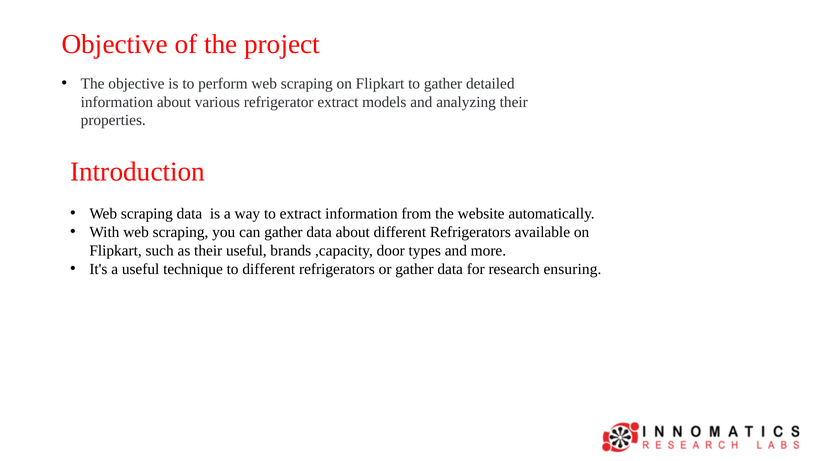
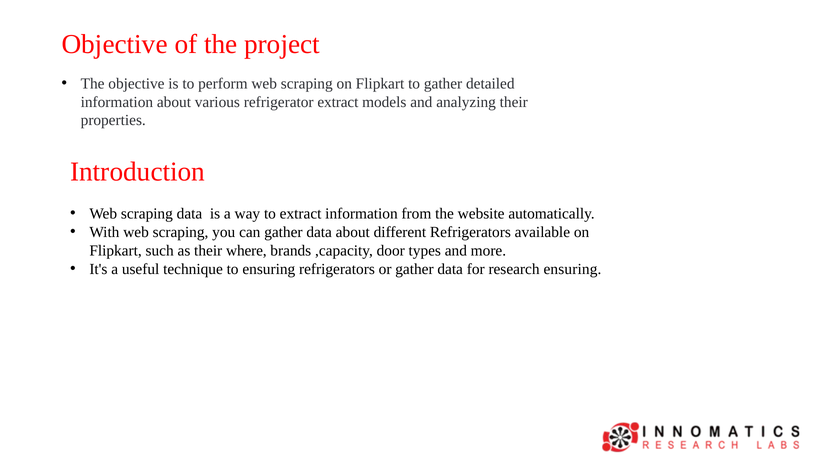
their useful: useful -> where
to different: different -> ensuring
